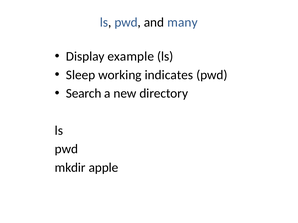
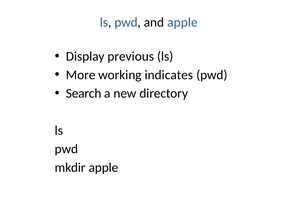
and many: many -> apple
example: example -> previous
Sleep: Sleep -> More
